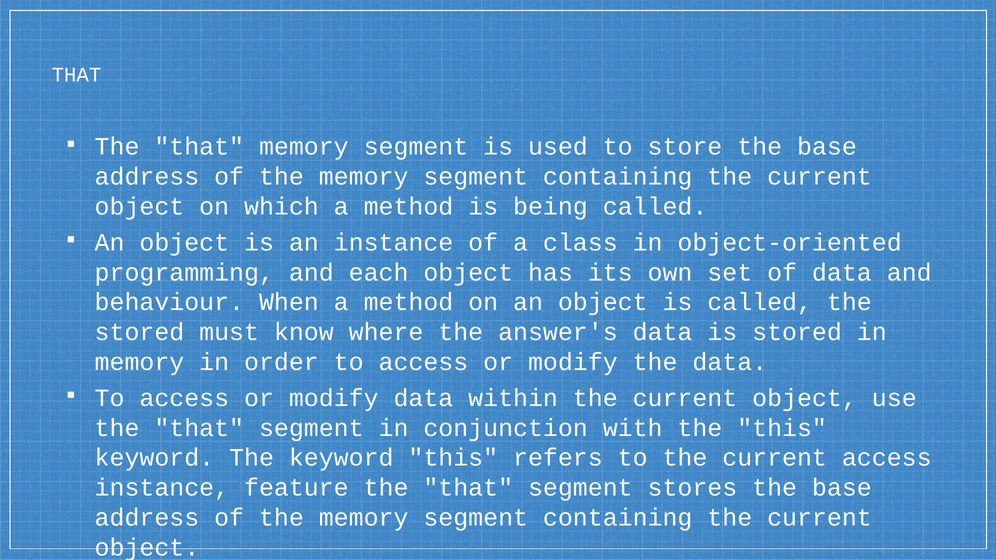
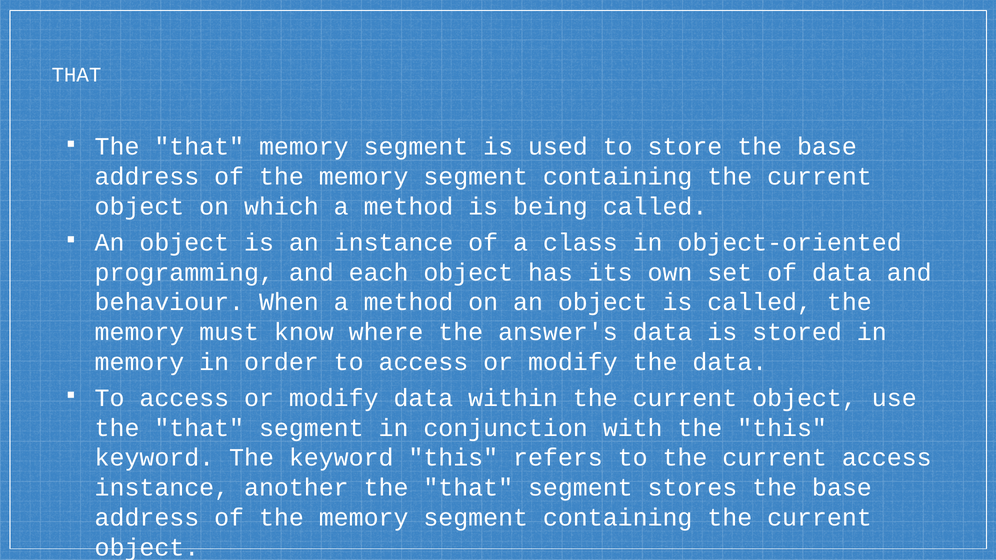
stored at (139, 332): stored -> memory
feature: feature -> another
